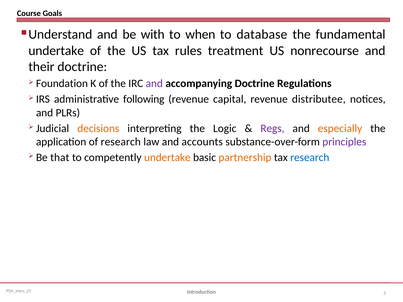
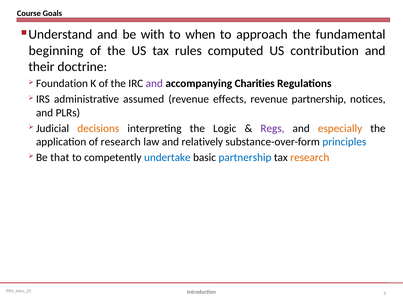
database: database -> approach
undertake at (56, 51): undertake -> beginning
treatment: treatment -> computed
nonrecourse: nonrecourse -> contribution
accompanying Doctrine: Doctrine -> Charities
following: following -> assumed
capital: capital -> effects
revenue distributee: distributee -> partnership
accounts: accounts -> relatively
principles colour: purple -> blue
undertake at (167, 158) colour: orange -> blue
partnership at (245, 158) colour: orange -> blue
research at (310, 158) colour: blue -> orange
